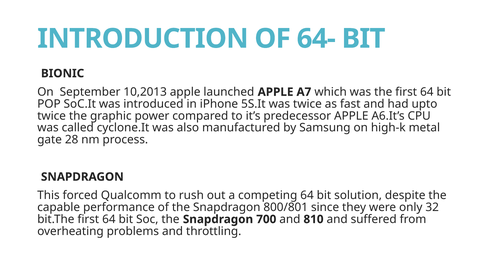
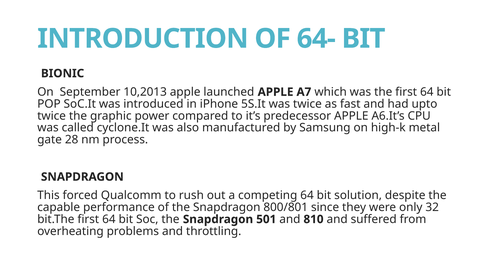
700: 700 -> 501
